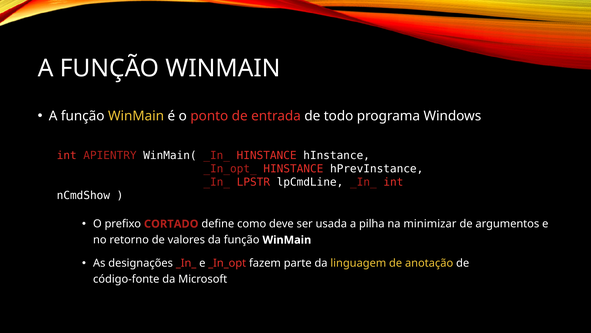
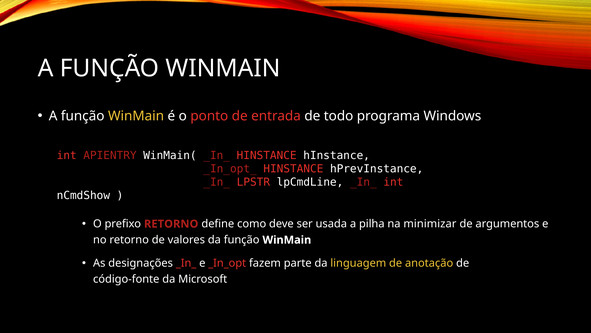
prefixo CORTADO: CORTADO -> RETORNO
